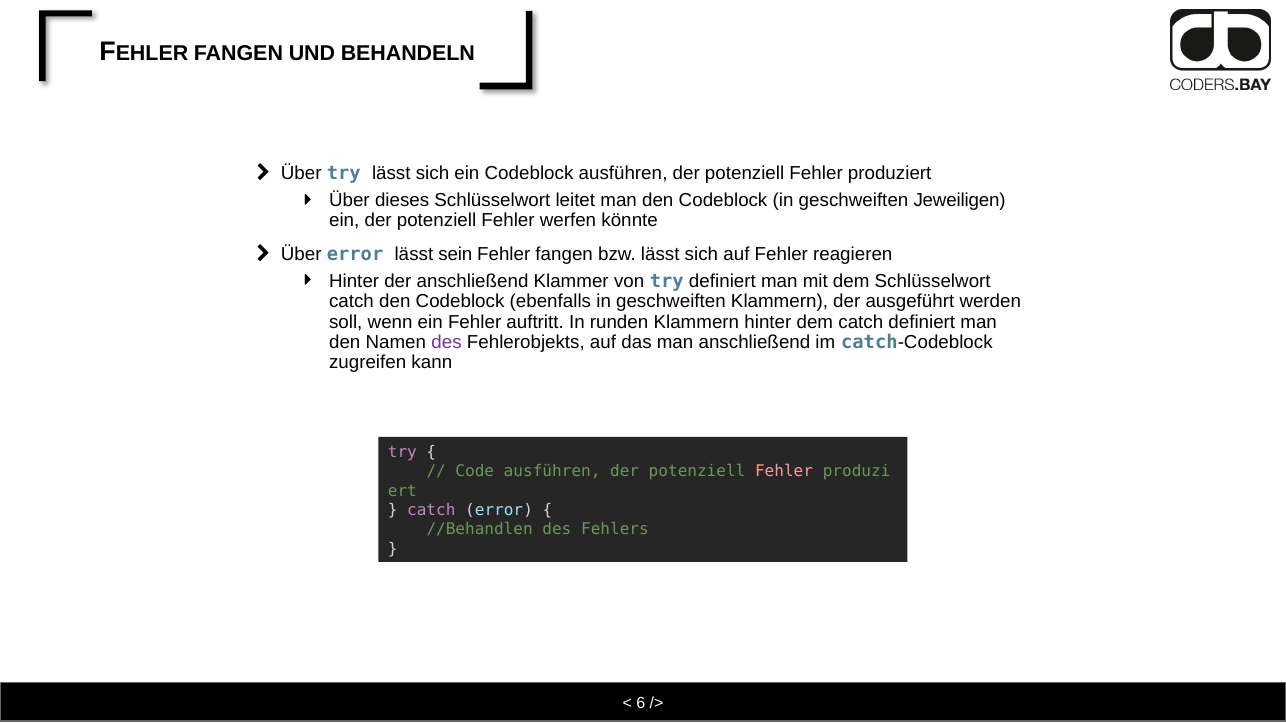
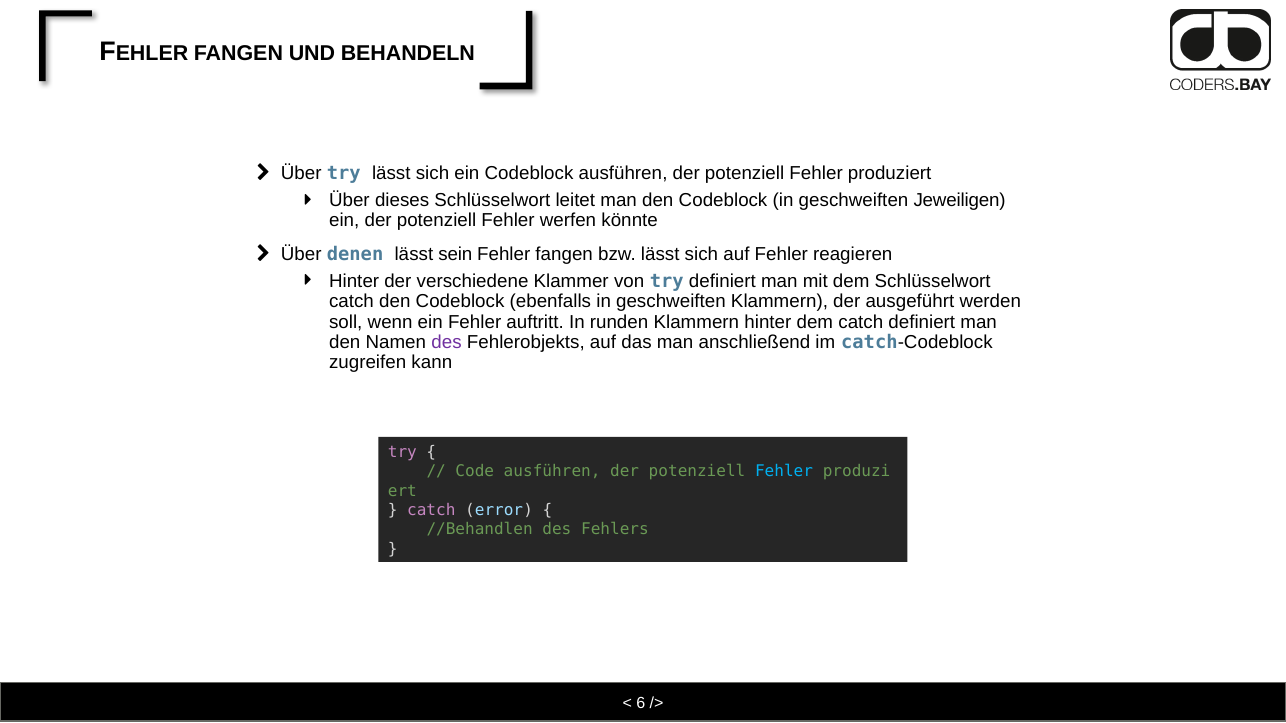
Über error: error -> denen
der anschließend: anschließend -> verschiedene
Fehler at (784, 472) colour: pink -> light blue
